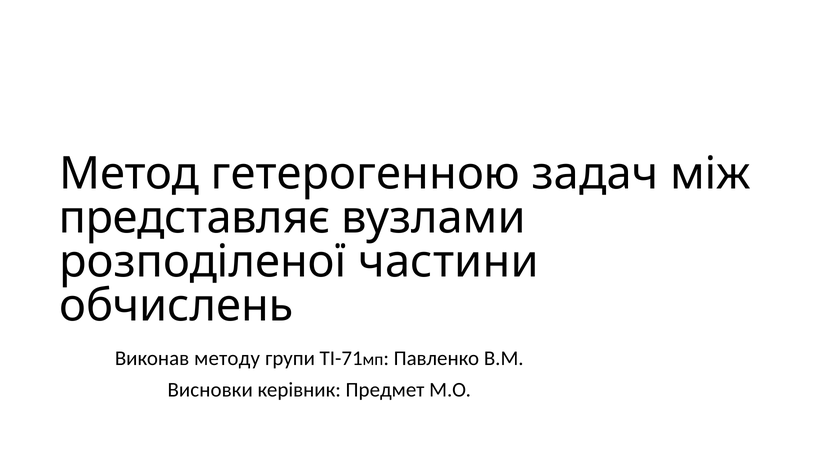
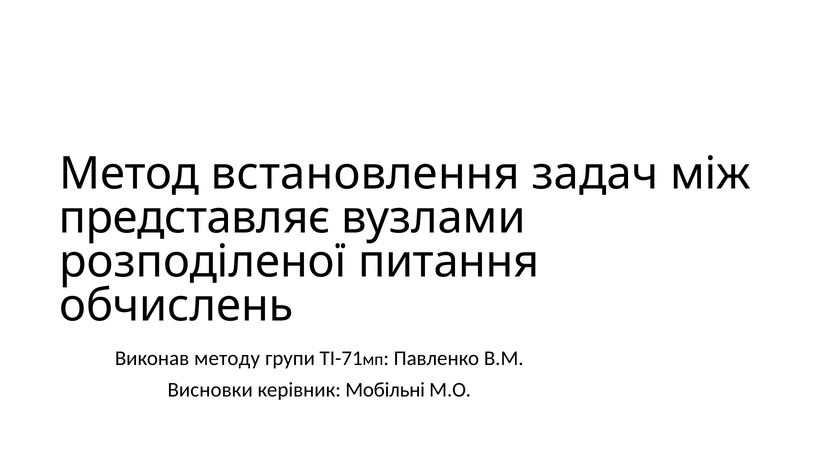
гетерогенною: гетерогенною -> встановлення
частини: частини -> питання
Предмет: Предмет -> Мобільні
